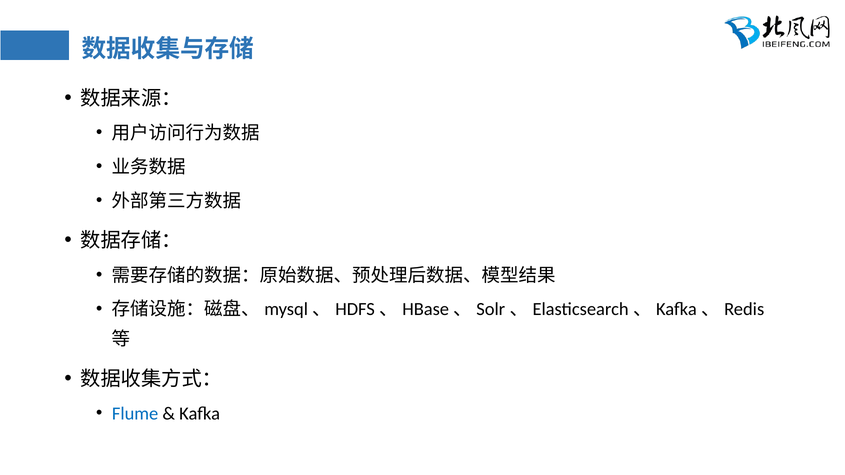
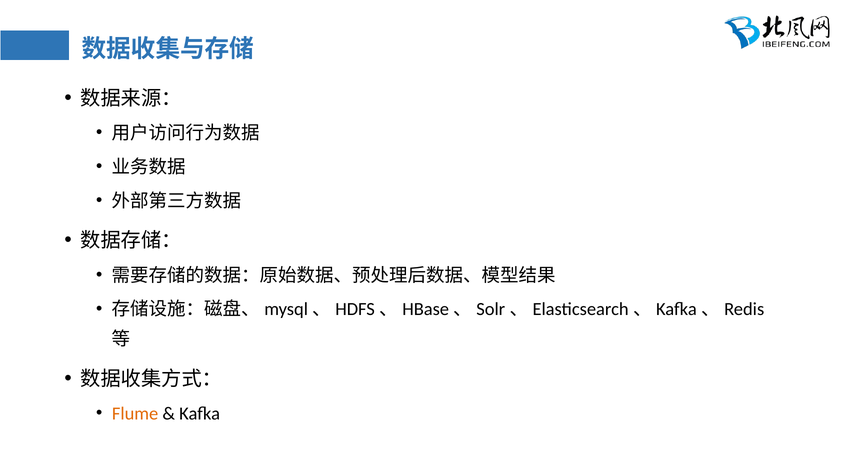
Flume colour: blue -> orange
